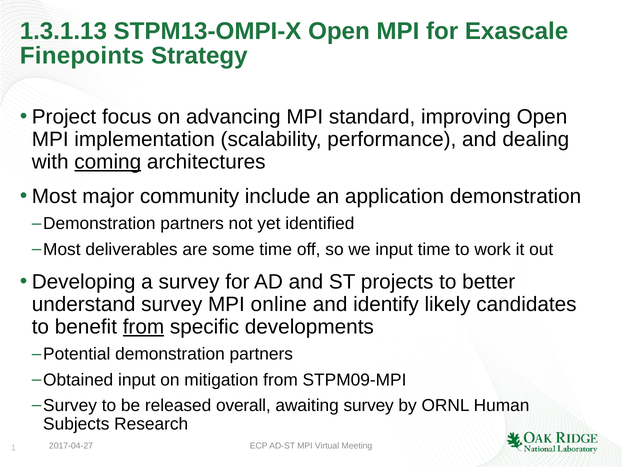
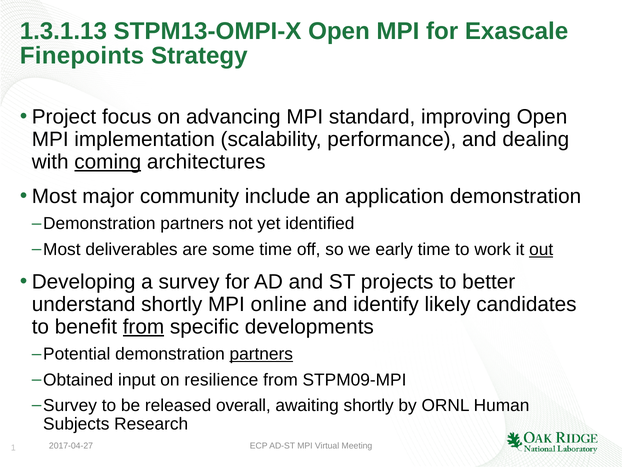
we input: input -> early
out underline: none -> present
understand survey: survey -> shortly
partners at (261, 354) underline: none -> present
mitigation: mitigation -> resilience
awaiting survey: survey -> shortly
